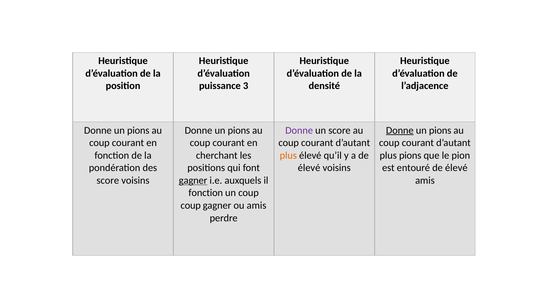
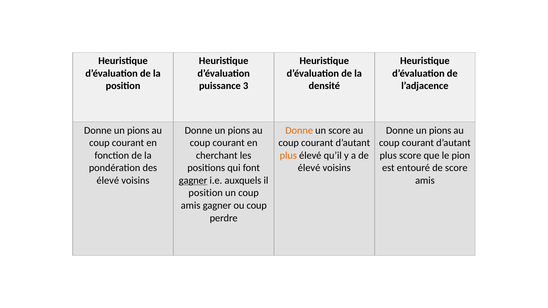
Donne at (299, 130) colour: purple -> orange
Donne at (400, 130) underline: present -> none
plus pions: pions -> score
entouré de élevé: élevé -> score
score at (108, 181): score -> élevé
fonction at (206, 193): fonction -> position
coup at (191, 206): coup -> amis
ou amis: amis -> coup
